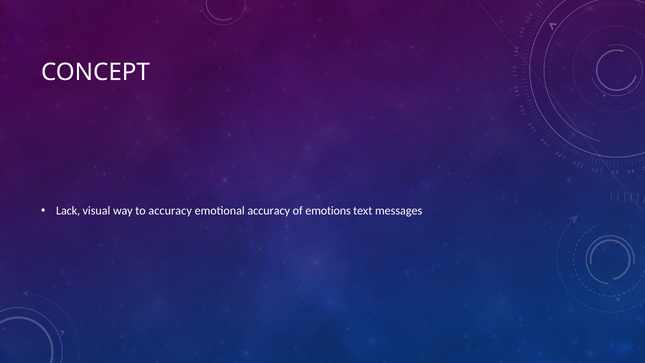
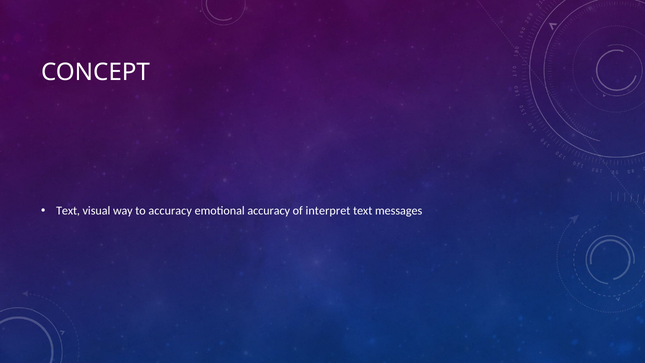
Lack at (68, 211): Lack -> Text
emotions: emotions -> interpret
